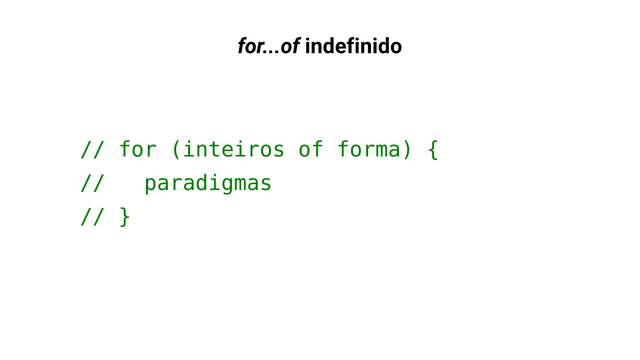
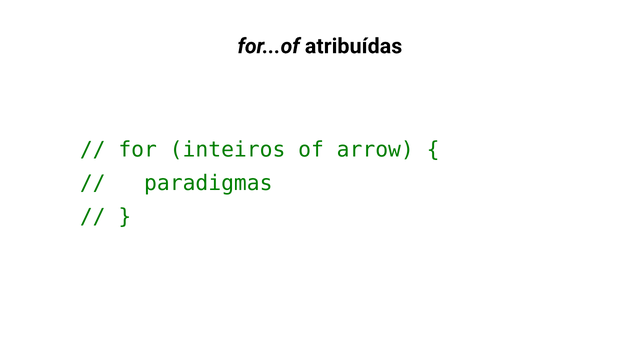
indefinido: indefinido -> atribuídas
forma: forma -> arrow
